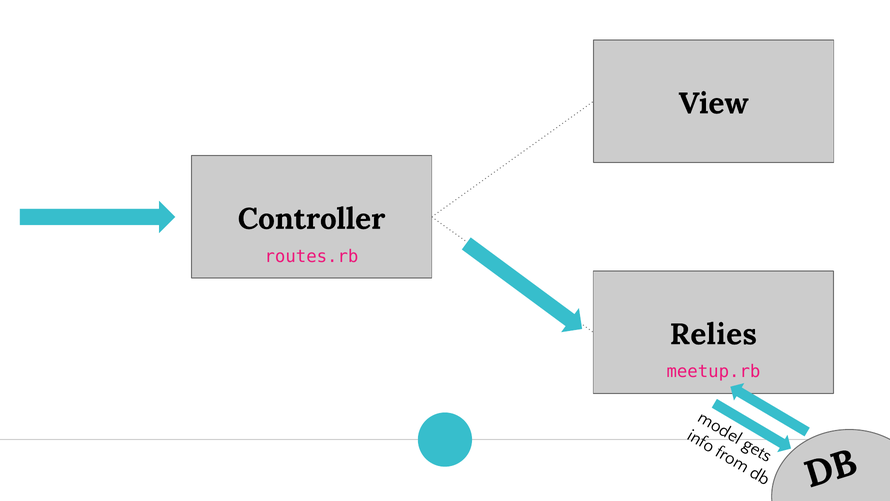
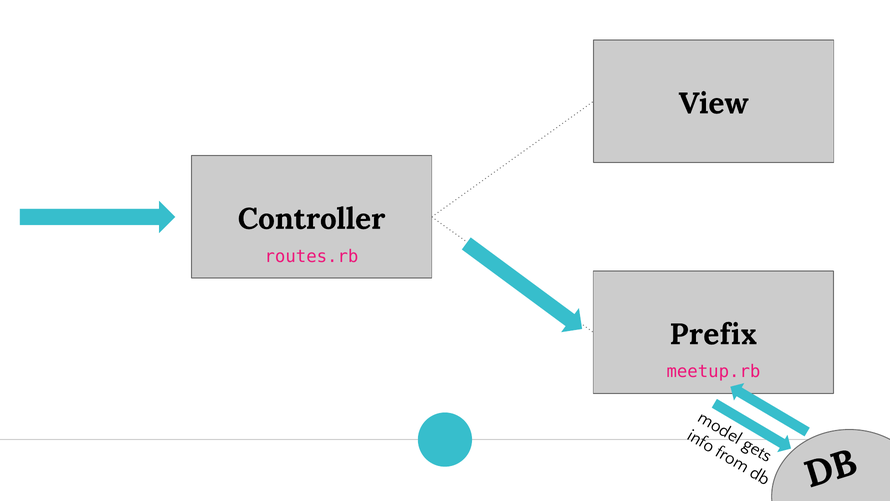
Relies: Relies -> Prefix
